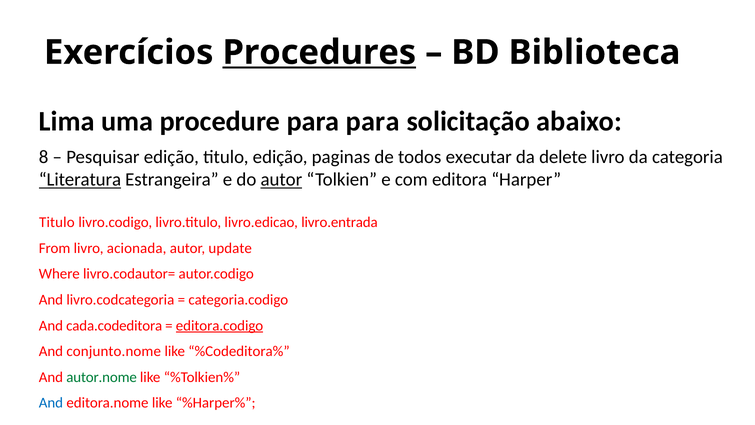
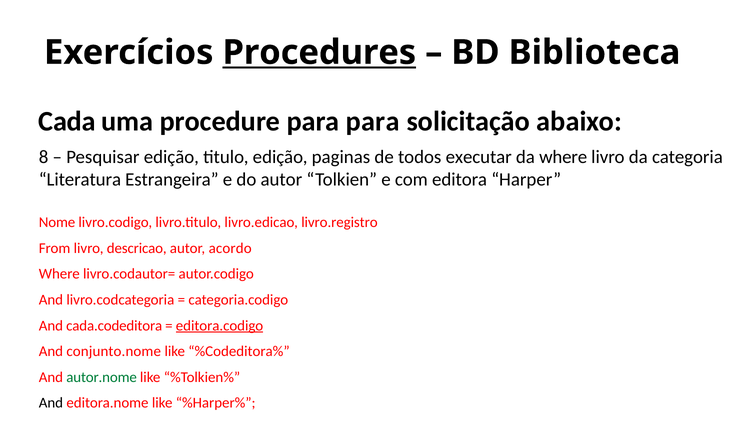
Lima: Lima -> Cada
da delete: delete -> where
Literatura underline: present -> none
autor at (281, 180) underline: present -> none
Titulo at (57, 222): Titulo -> Nome
livro.entrada: livro.entrada -> livro.registro
acionada: acionada -> descricao
update: update -> acordo
And at (51, 403) colour: blue -> black
